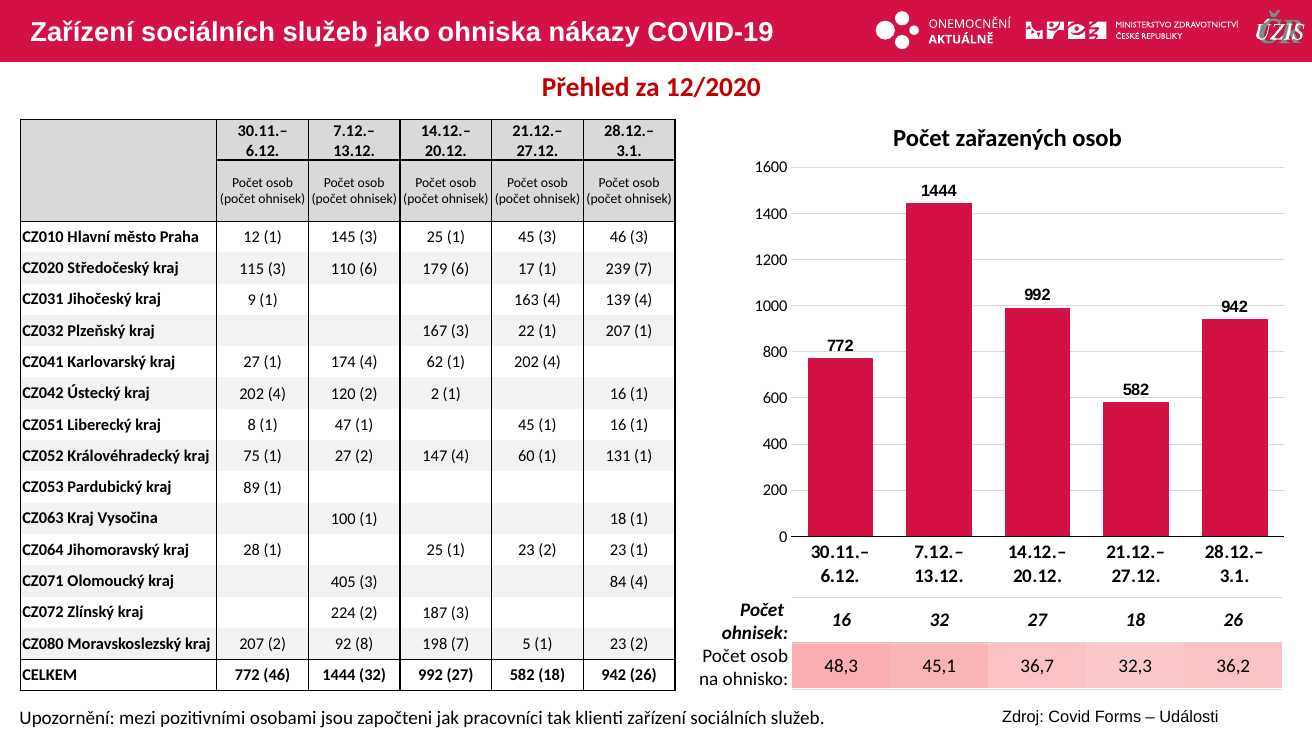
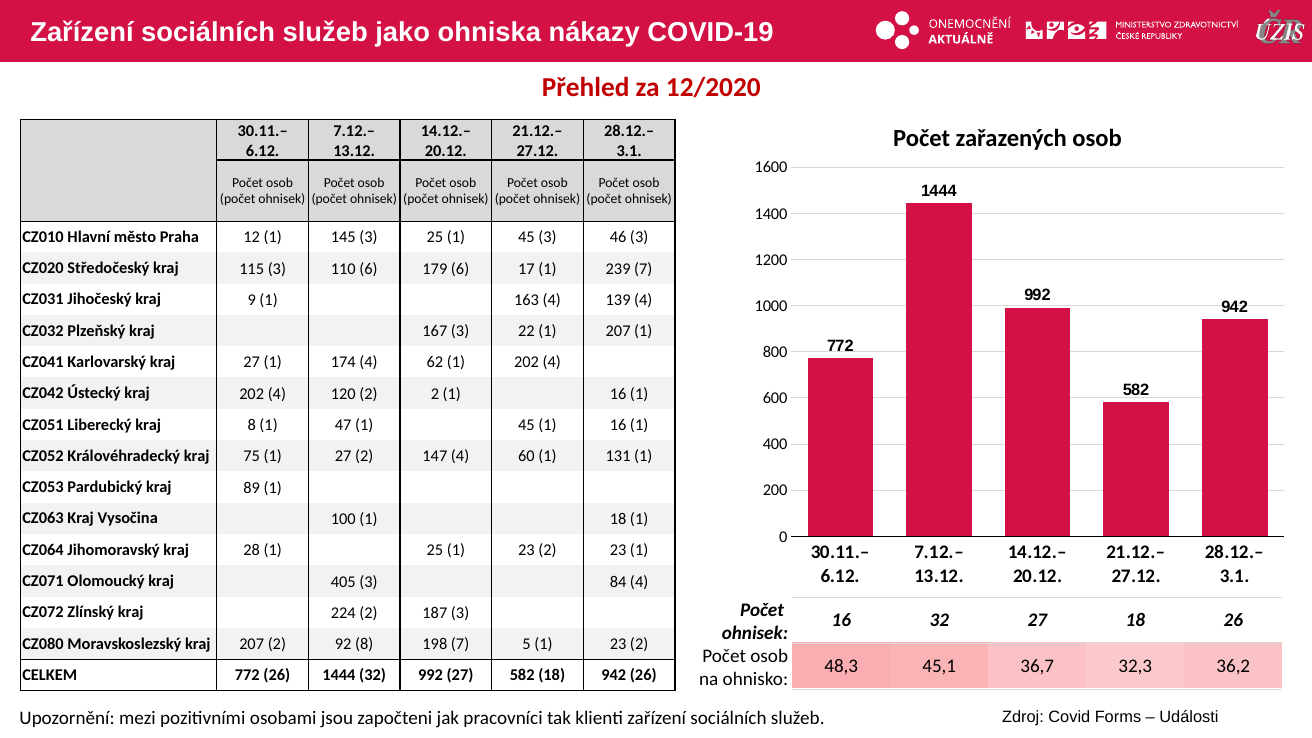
772 46: 46 -> 26
